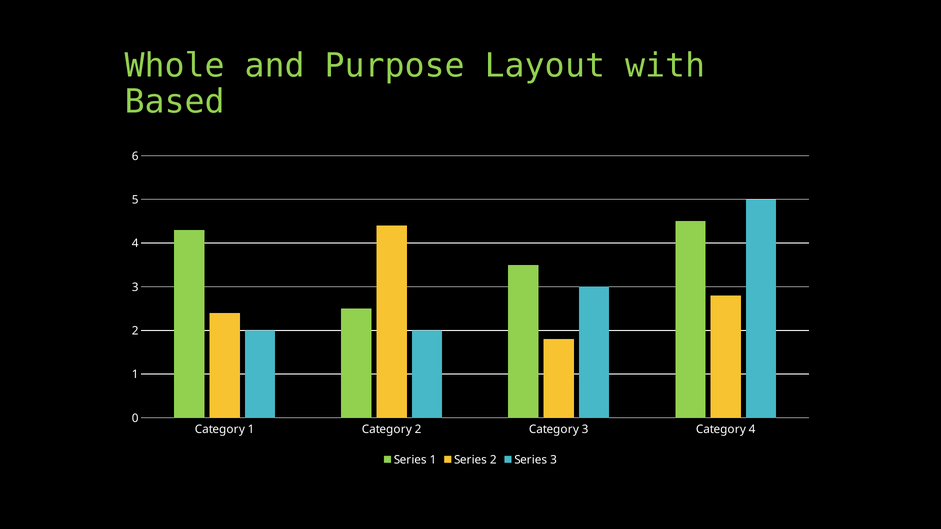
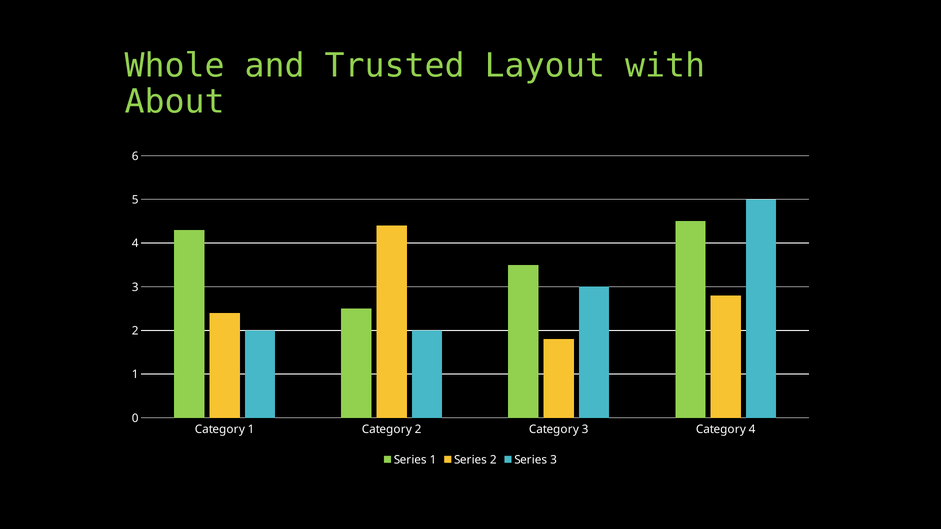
Purpose: Purpose -> Trusted
Based: Based -> About
